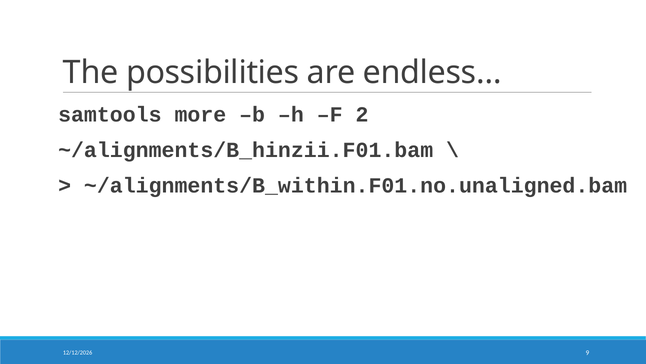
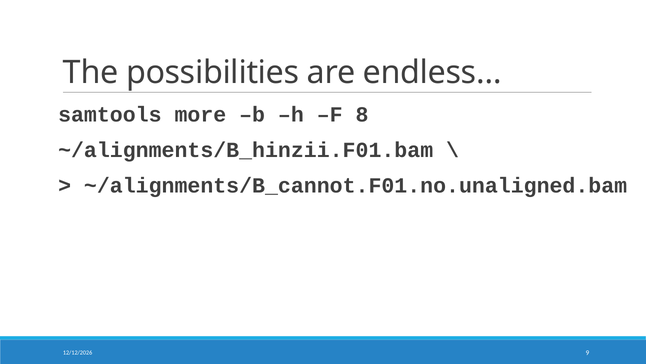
2: 2 -> 8
~/alignments/B_within.F01.no.unaligned.bam: ~/alignments/B_within.F01.no.unaligned.bam -> ~/alignments/B_cannot.F01.no.unaligned.bam
